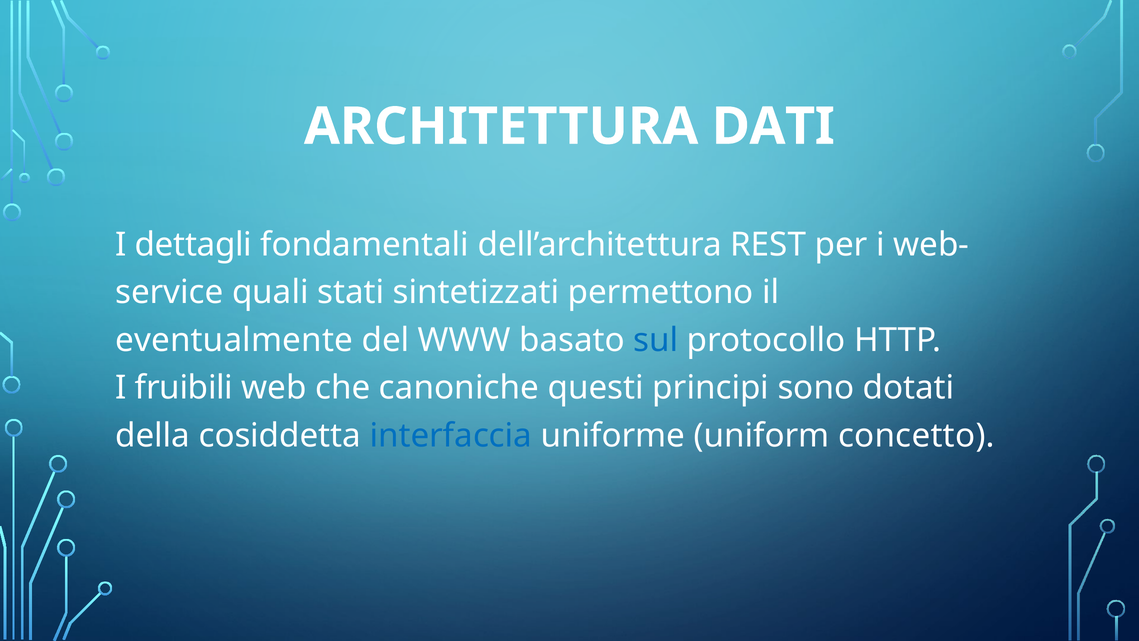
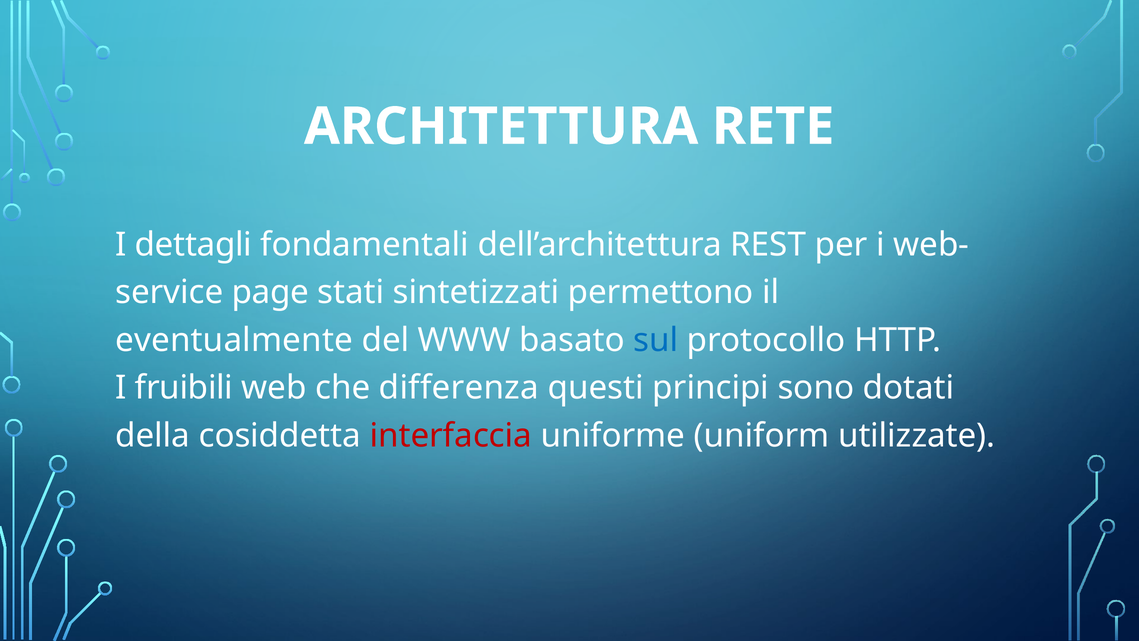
DATI: DATI -> RETE
quali: quali -> page
canoniche: canoniche -> differenza
interfaccia colour: blue -> red
concetto: concetto -> utilizzate
